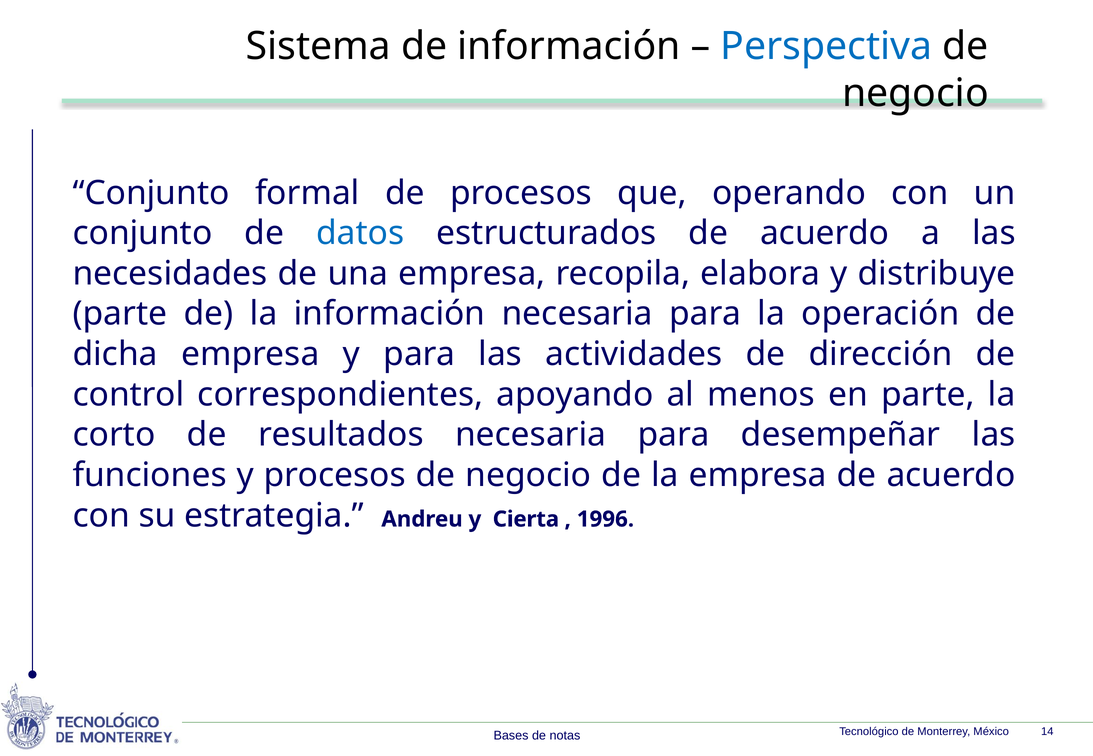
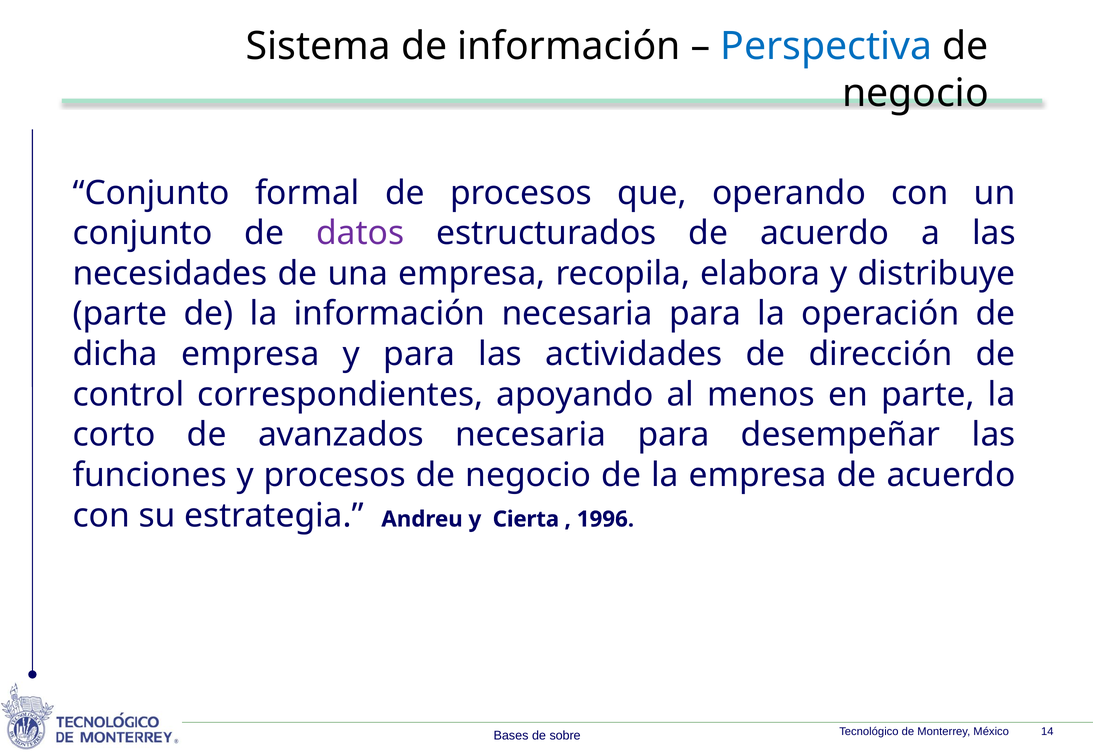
datos colour: blue -> purple
resultados: resultados -> avanzados
notas: notas -> sobre
